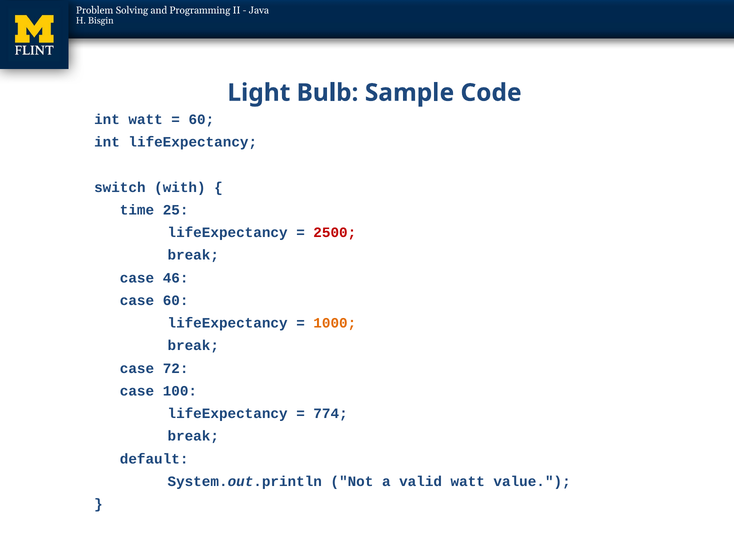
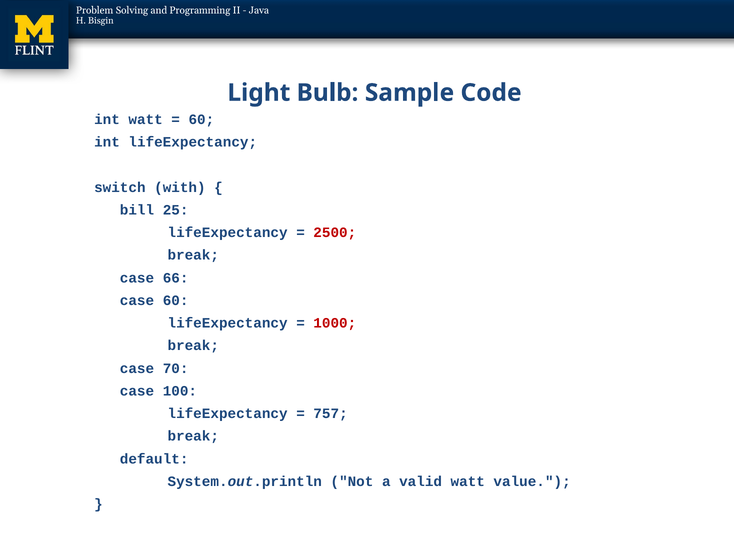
time: time -> bill
46: 46 -> 66
1000 colour: orange -> red
72: 72 -> 70
774: 774 -> 757
